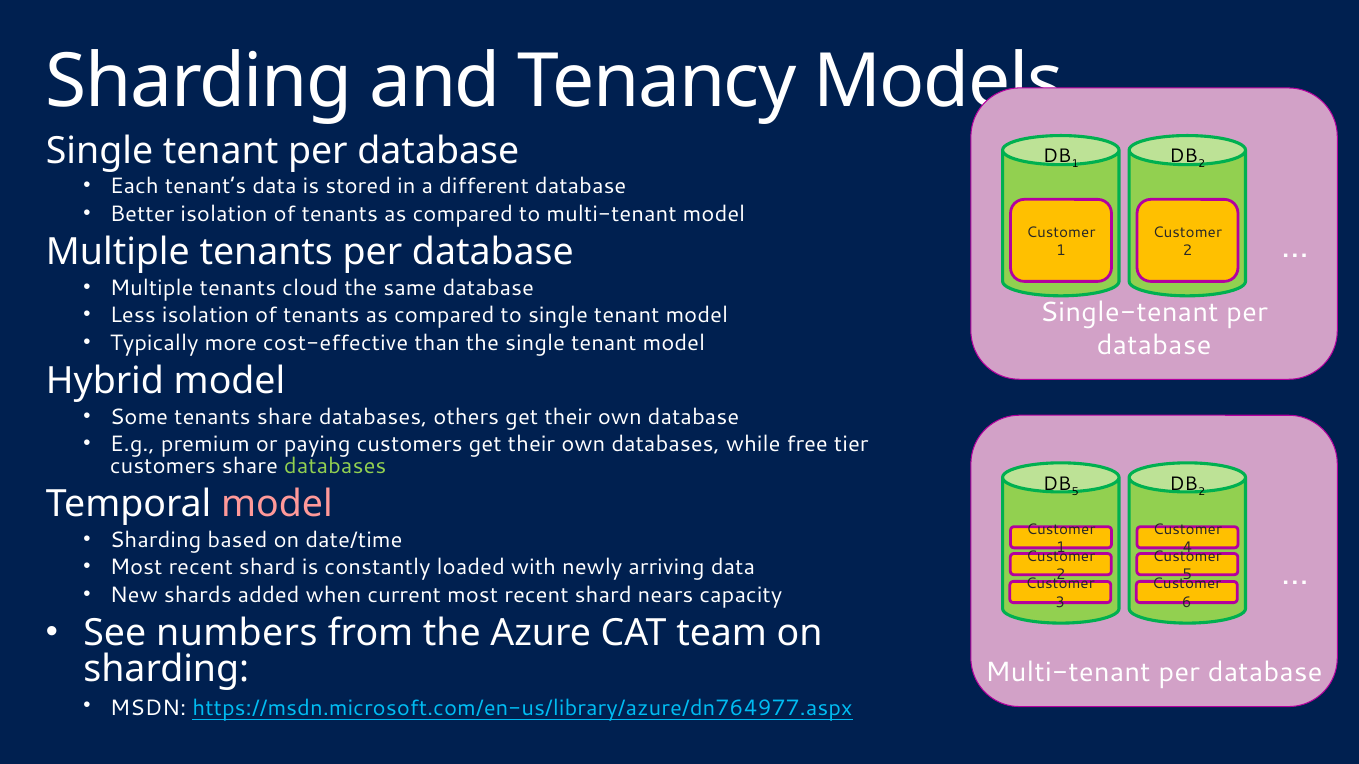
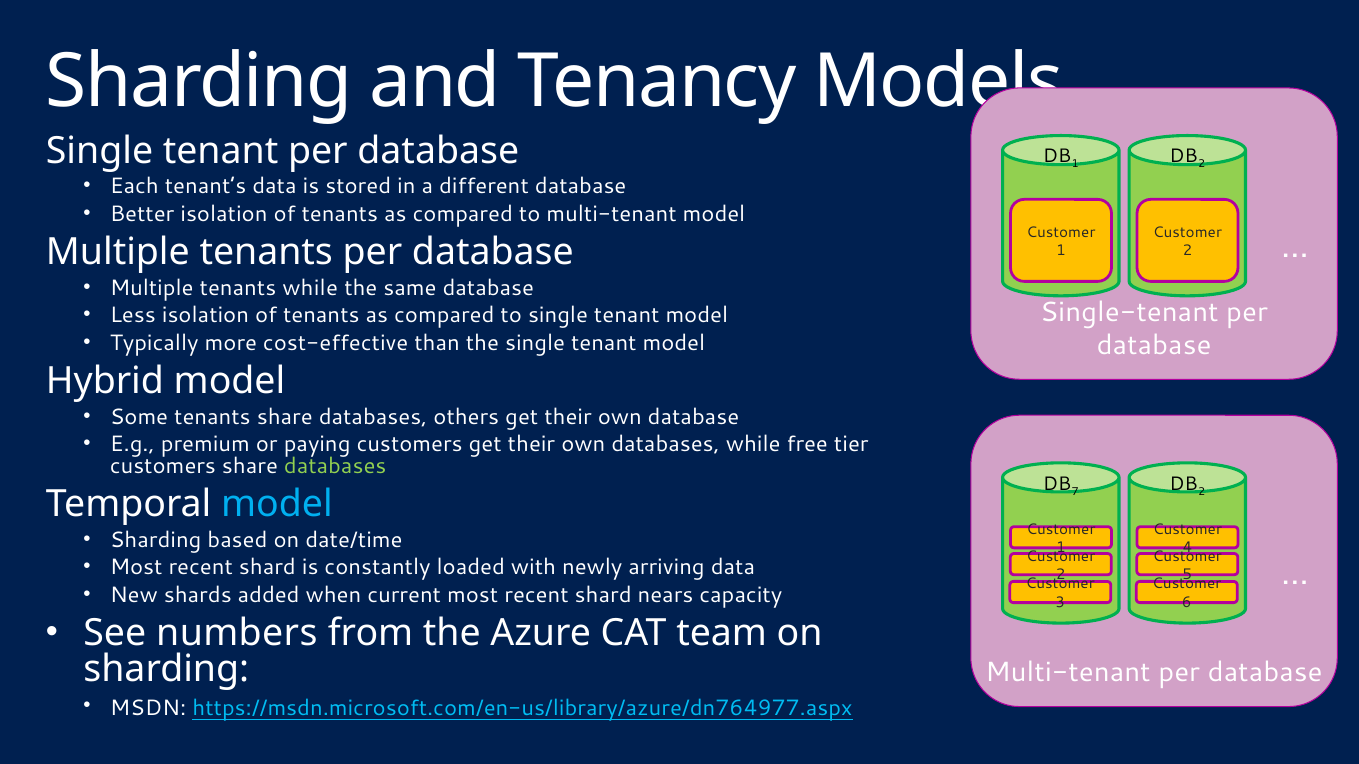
tenants cloud: cloud -> while
5 at (1075, 492): 5 -> 7
model at (277, 504) colour: pink -> light blue
